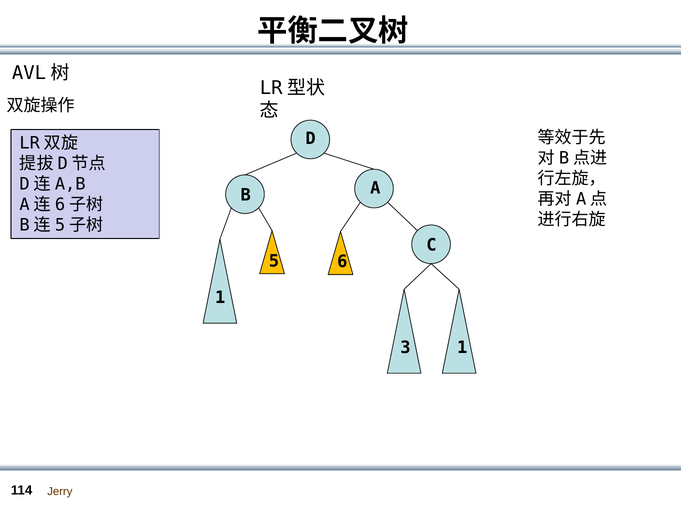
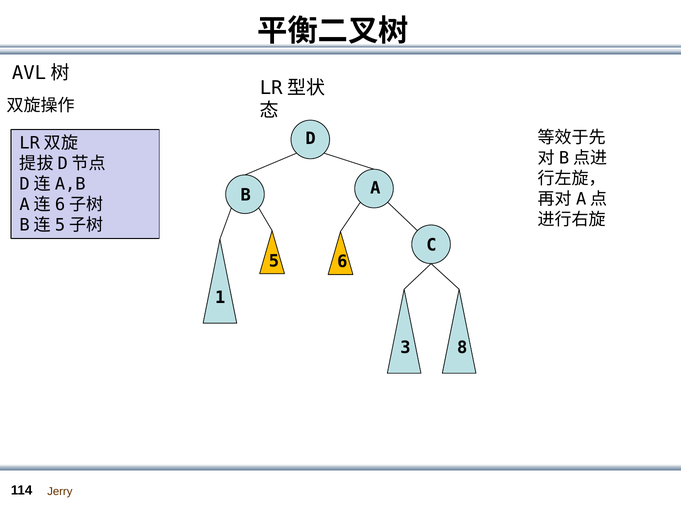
3 1: 1 -> 8
